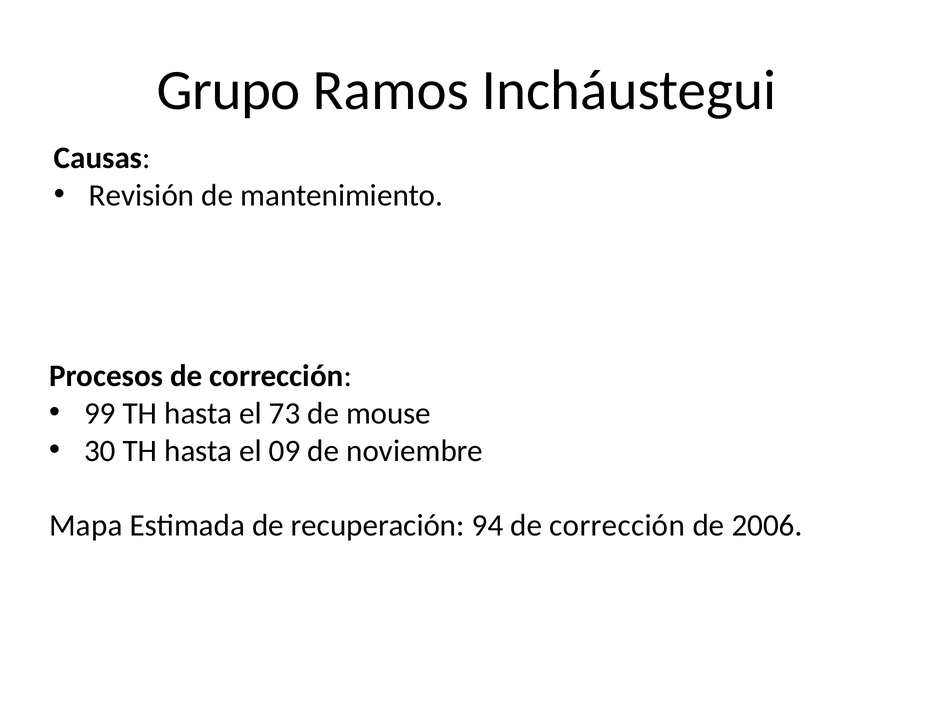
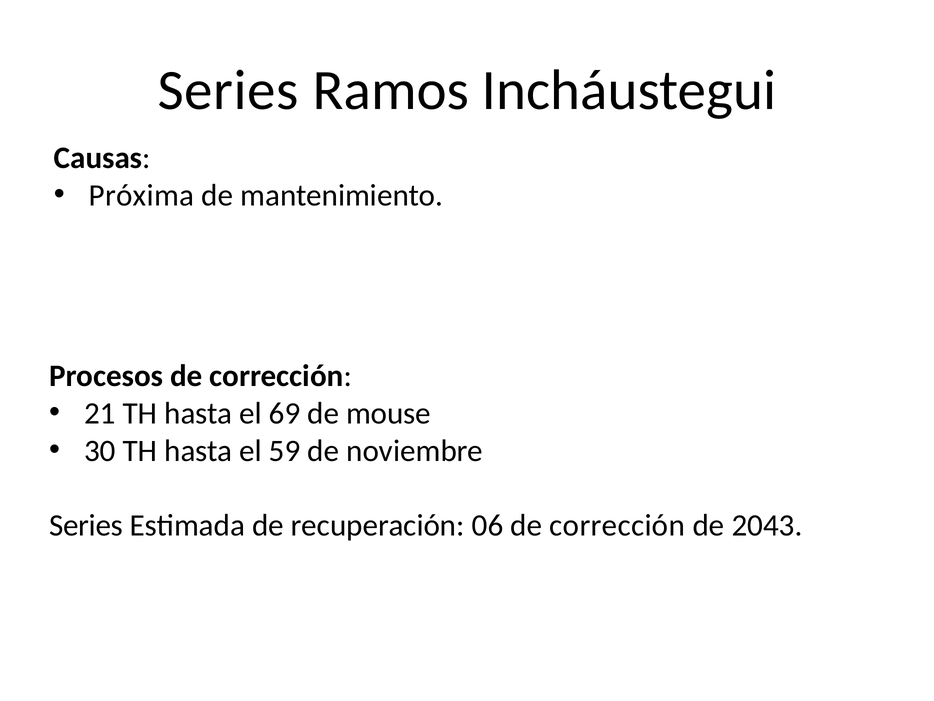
Grupo at (229, 90): Grupo -> Series
Revisión: Revisión -> Próxima
99: 99 -> 21
73: 73 -> 69
09: 09 -> 59
Mapa at (86, 525): Mapa -> Series
94: 94 -> 06
2006: 2006 -> 2043
